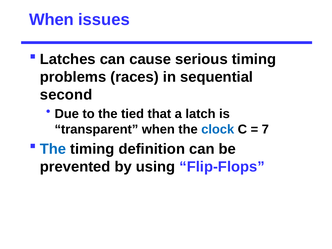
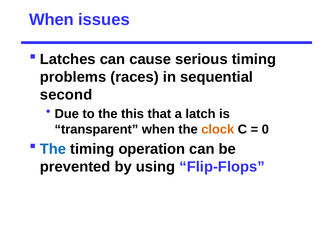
tied: tied -> this
clock colour: blue -> orange
7: 7 -> 0
definition: definition -> operation
